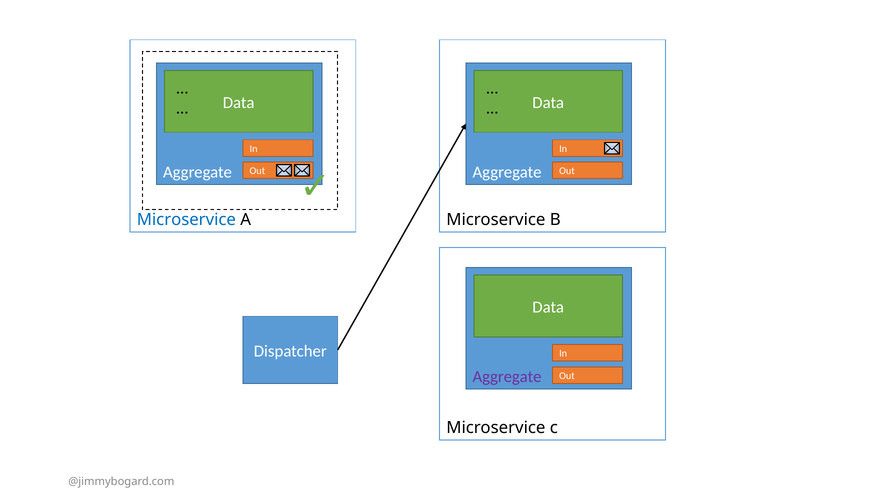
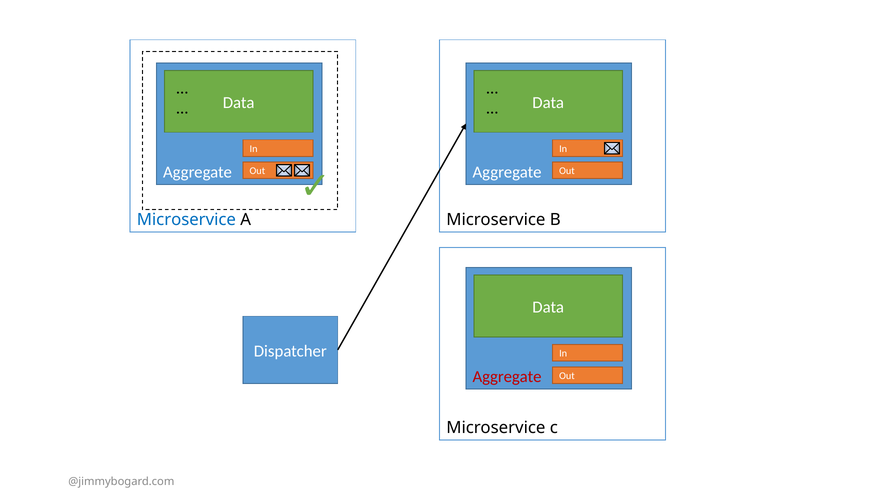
Aggregate at (507, 377) colour: purple -> red
